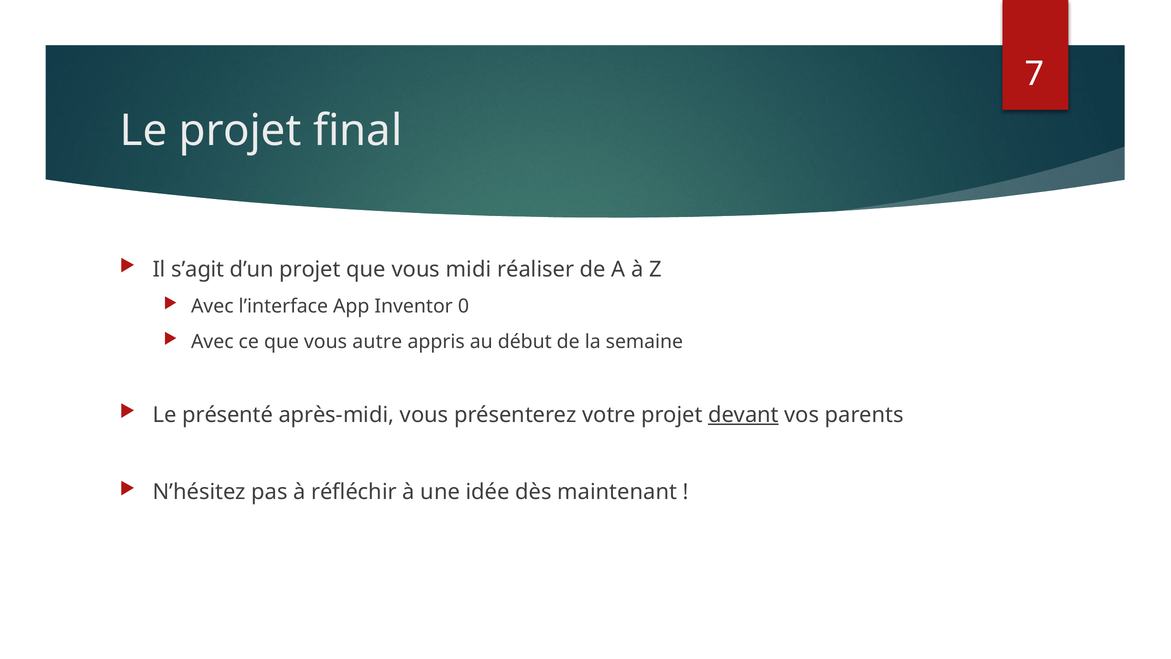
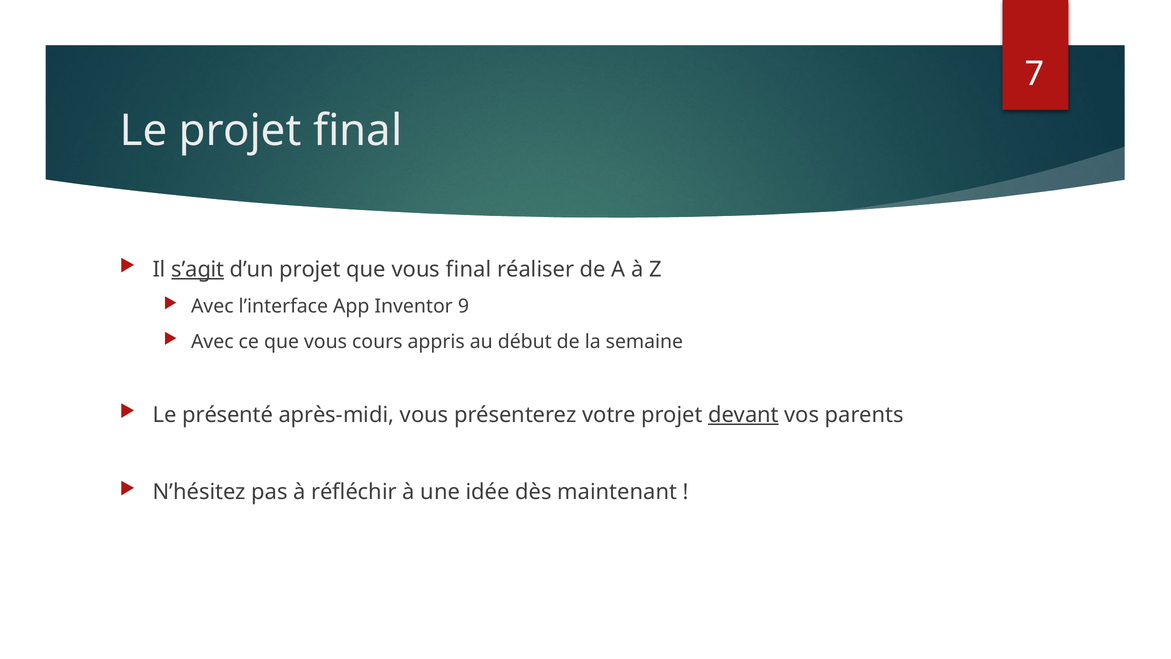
s’agit underline: none -> present
vous midi: midi -> final
0: 0 -> 9
autre: autre -> cours
